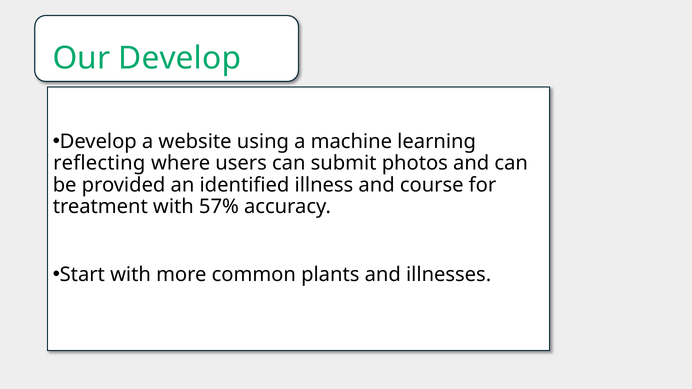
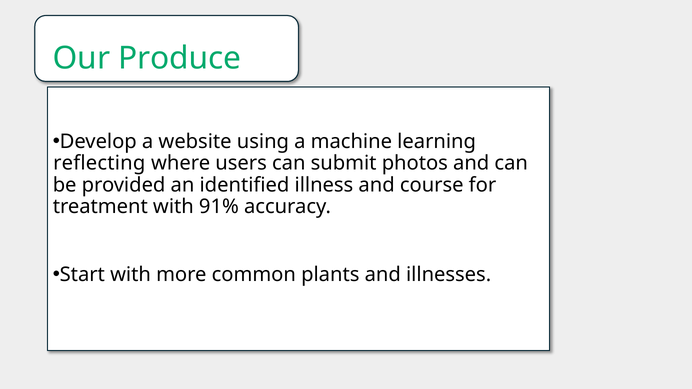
Our Develop: Develop -> Produce
57%: 57% -> 91%
